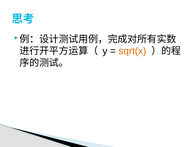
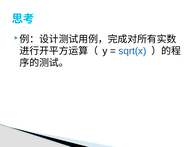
sqrt(x colour: orange -> blue
